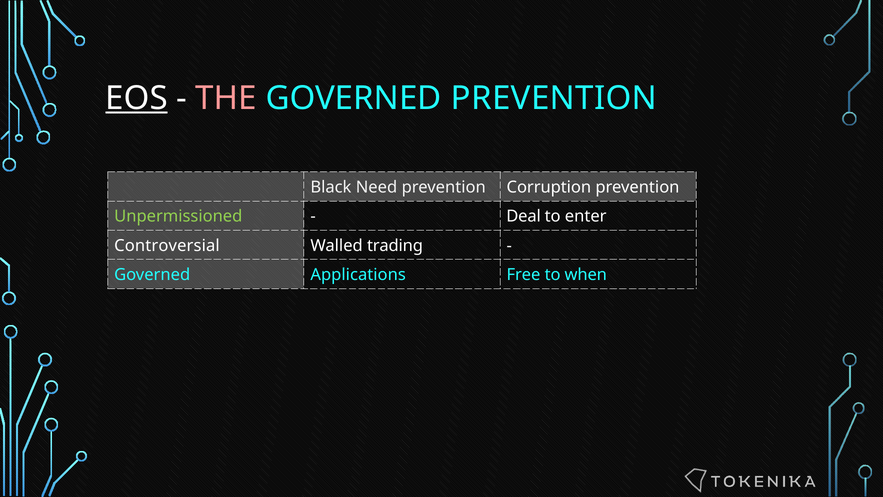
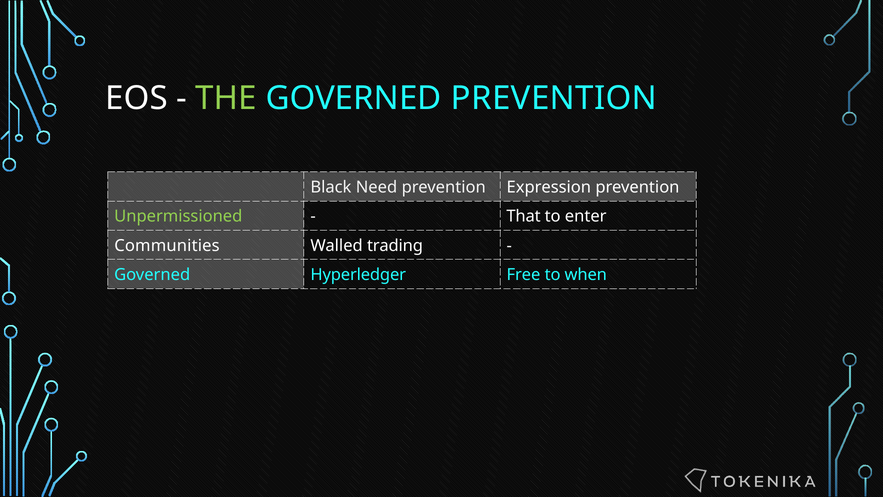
EOS underline: present -> none
THE colour: pink -> light green
Corruption: Corruption -> Expression
Deal: Deal -> That
Controversial: Controversial -> Communities
Applications: Applications -> Hyperledger
